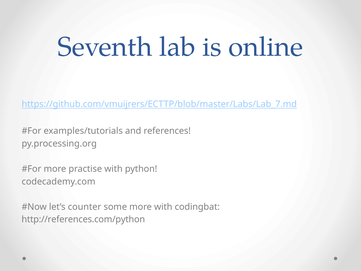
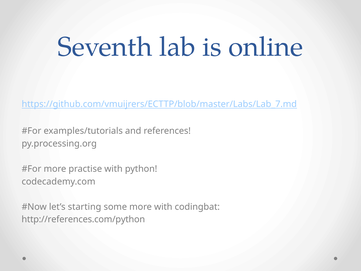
counter: counter -> starting
